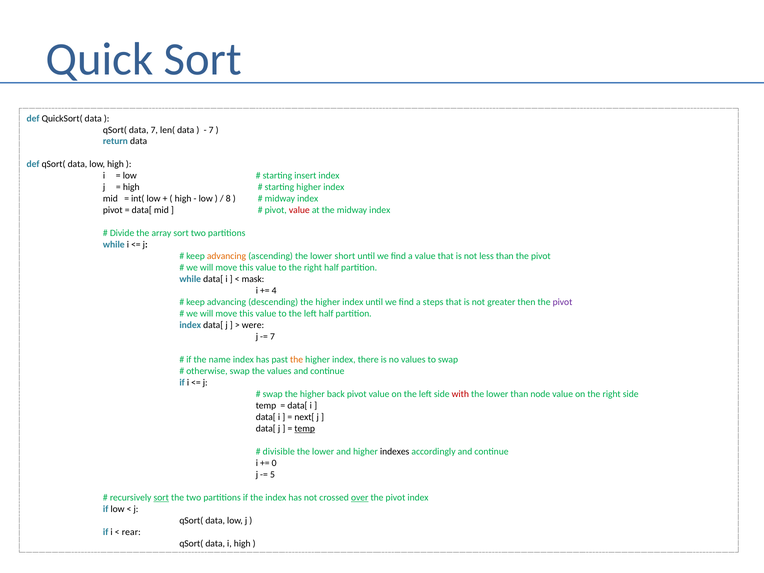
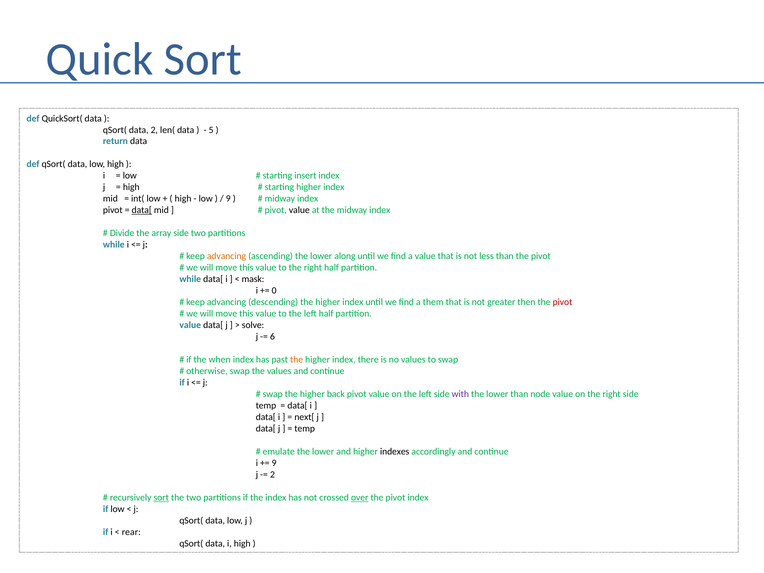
data 7: 7 -> 2
7 at (211, 130): 7 -> 5
8 at (228, 199): 8 -> 9
data[ at (142, 210) underline: none -> present
value at (299, 210) colour: red -> black
array sort: sort -> side
short: short -> along
4: 4 -> 0
steps: steps -> them
pivot at (563, 302) colour: purple -> red
index at (190, 325): index -> value
were: were -> solve
7 at (272, 337): 7 -> 6
name: name -> when
with colour: red -> purple
temp at (305, 429) underline: present -> none
divisible: divisible -> emulate
0 at (274, 463): 0 -> 9
5 at (272, 475): 5 -> 2
